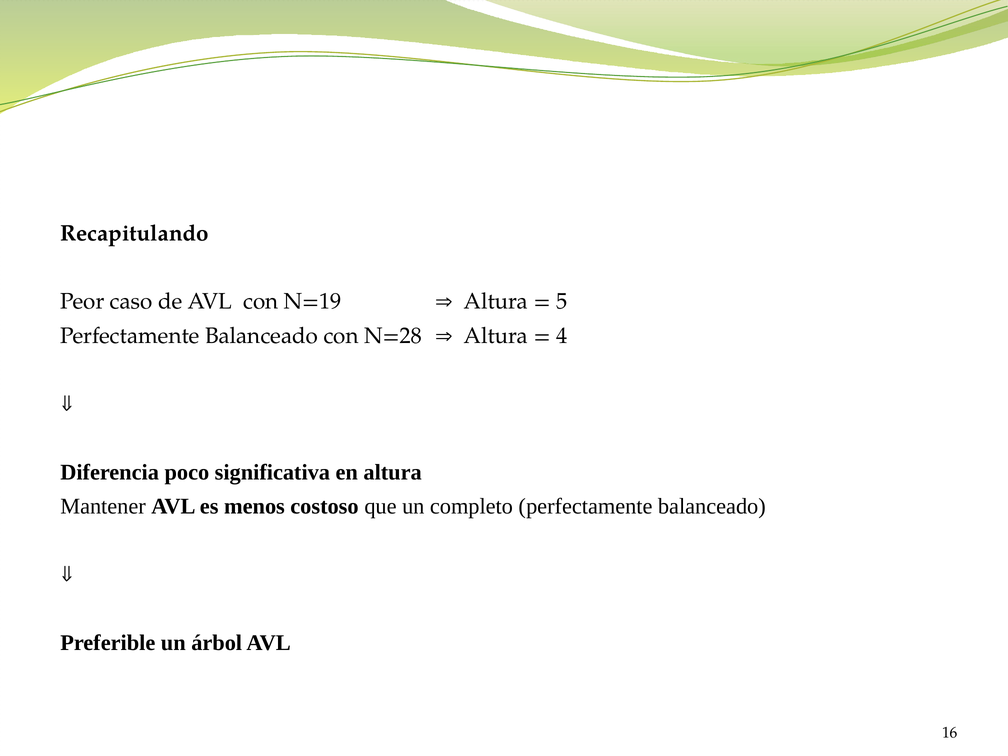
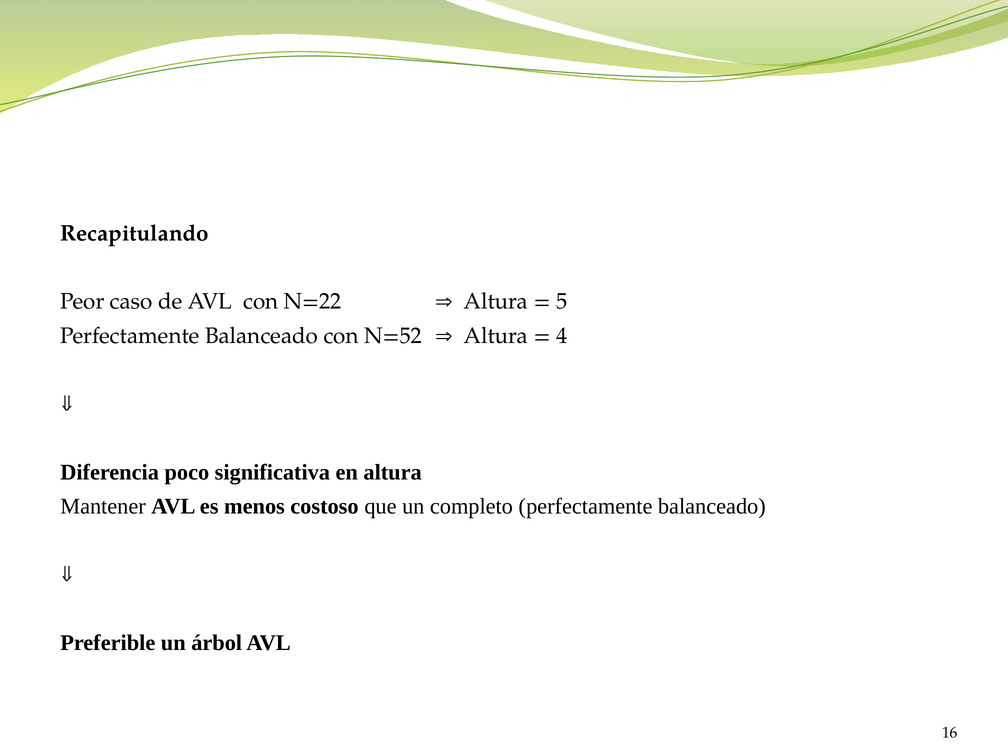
N=19: N=19 -> N=22
N=28: N=28 -> N=52
